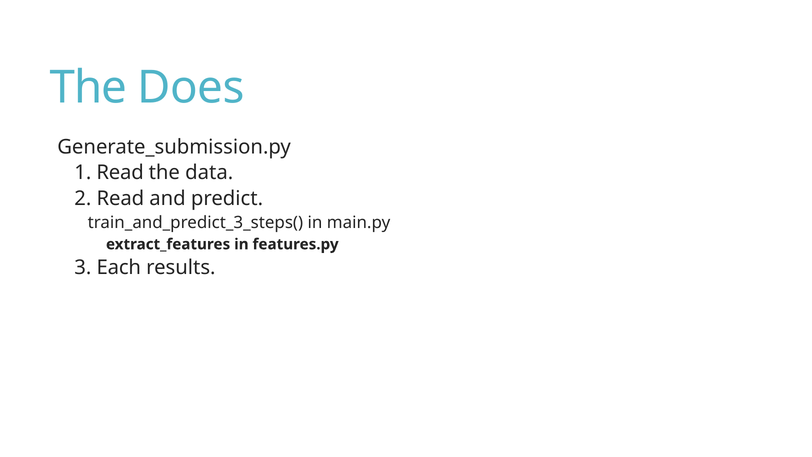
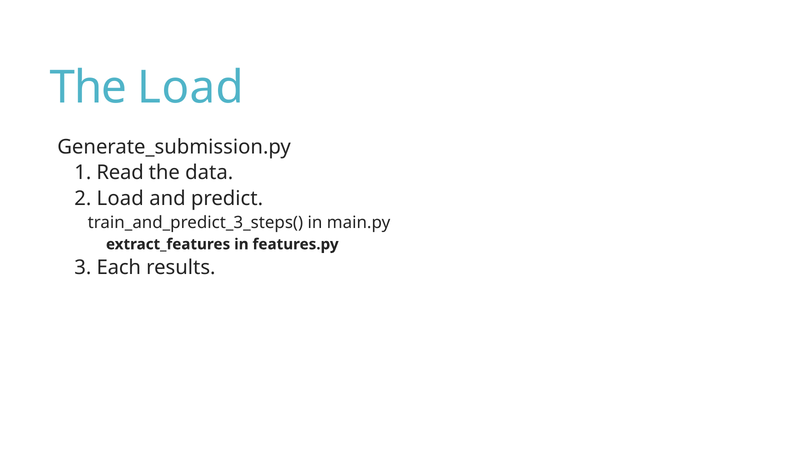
The Does: Does -> Load
2 Read: Read -> Load
